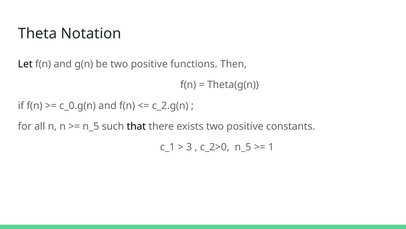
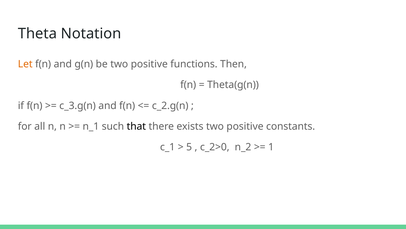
Let colour: black -> orange
c_0.g(n: c_0.g(n -> c_3.g(n
n_5 at (91, 126): n_5 -> n_1
3: 3 -> 5
c_2>0 n_5: n_5 -> n_2
